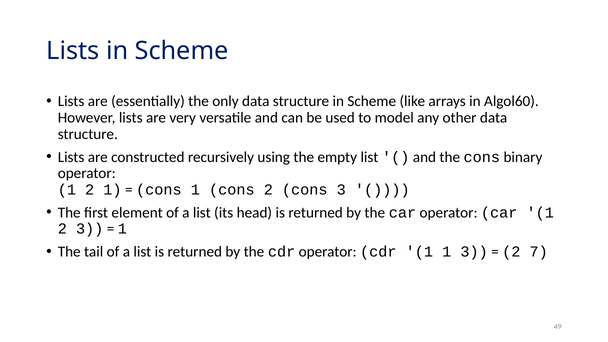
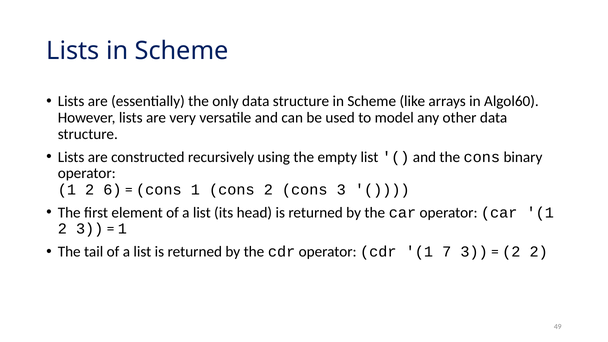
2 1: 1 -> 6
1 1: 1 -> 7
2 7: 7 -> 2
